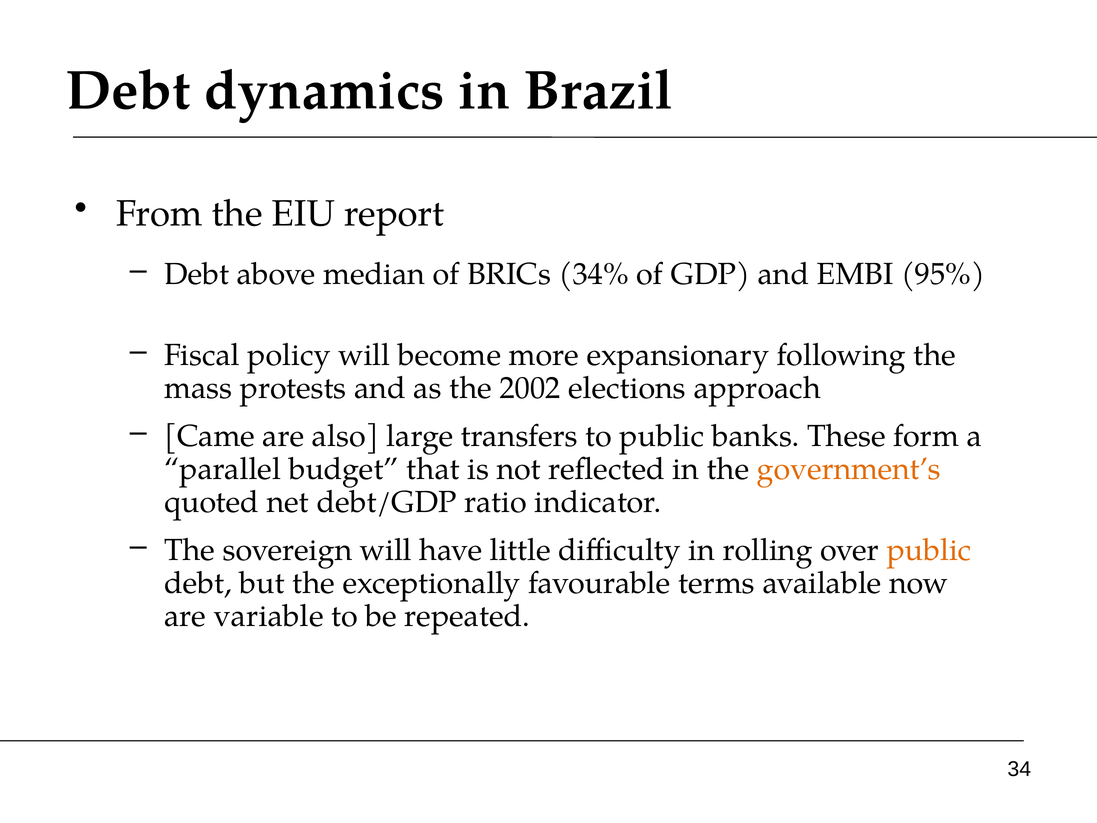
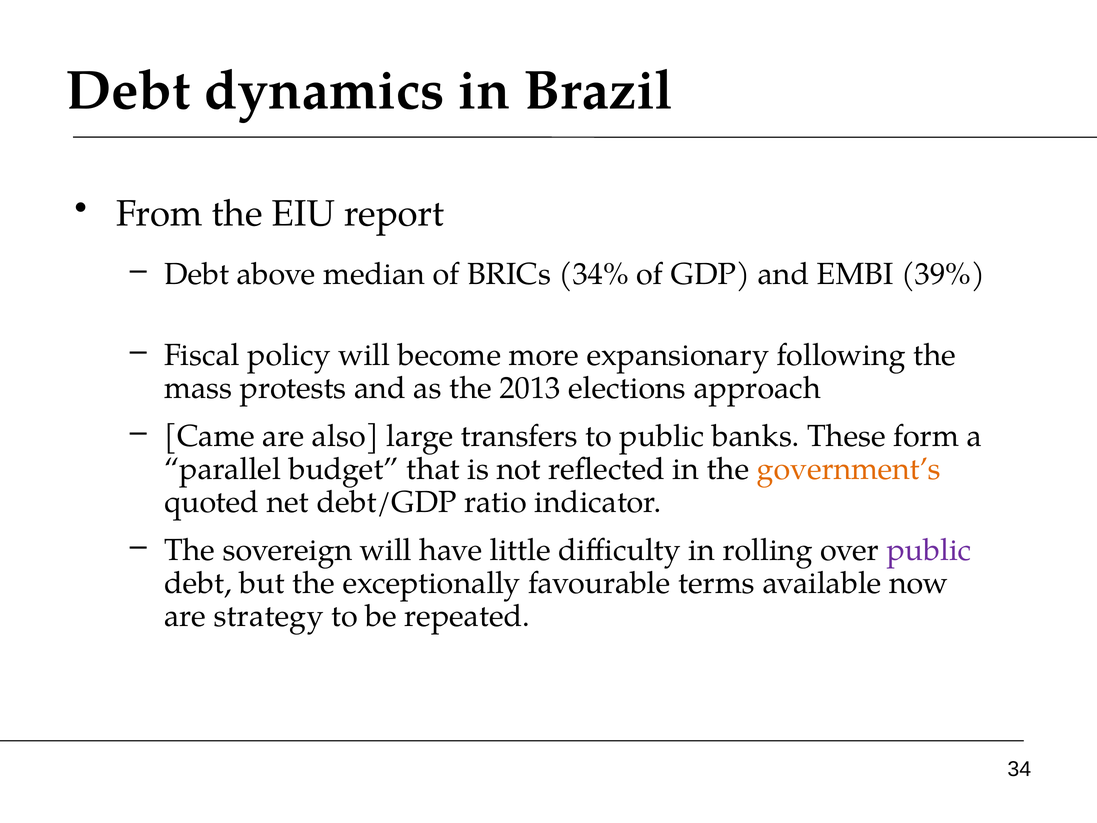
95%: 95% -> 39%
2002: 2002 -> 2013
public at (929, 550) colour: orange -> purple
variable: variable -> strategy
